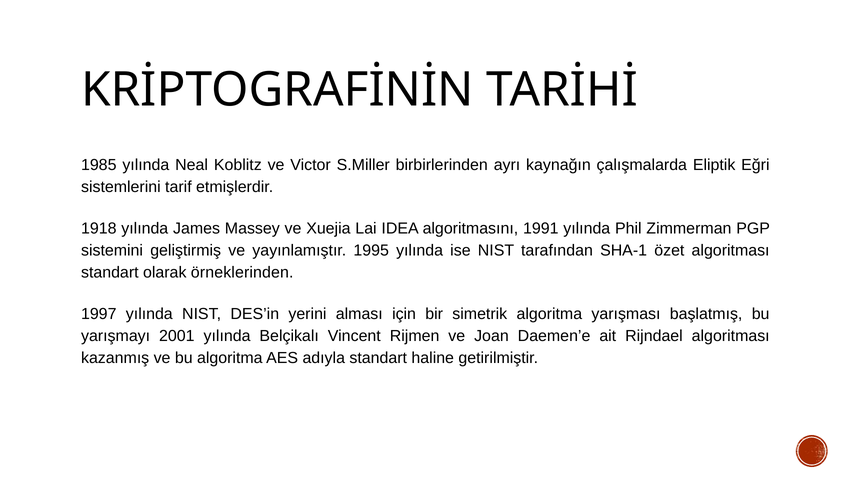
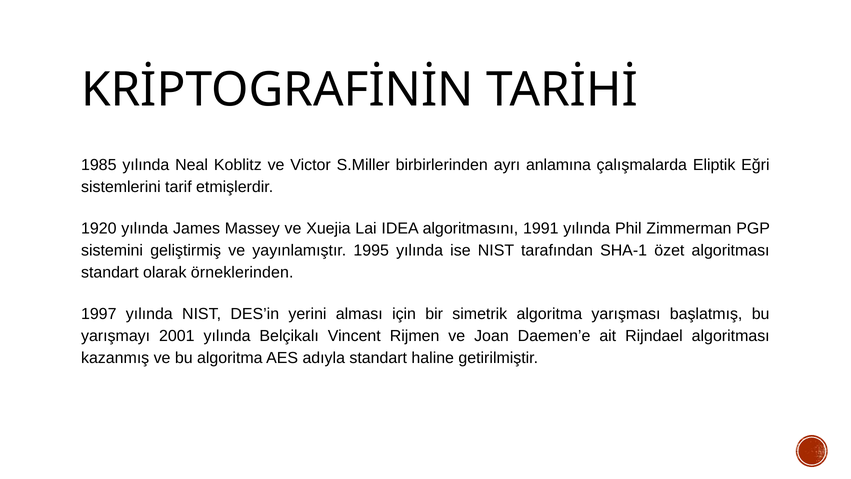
kaynağın: kaynağın -> anlamına
1918: 1918 -> 1920
